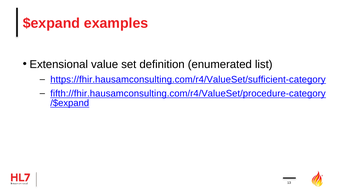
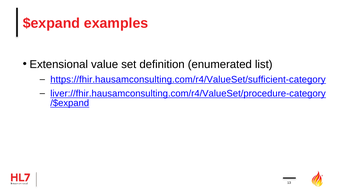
fifth://fhir.hausamconsulting.com/r4/ValueSet/procedure-category: fifth://fhir.hausamconsulting.com/r4/ValueSet/procedure-category -> liver://fhir.hausamconsulting.com/r4/ValueSet/procedure-category
